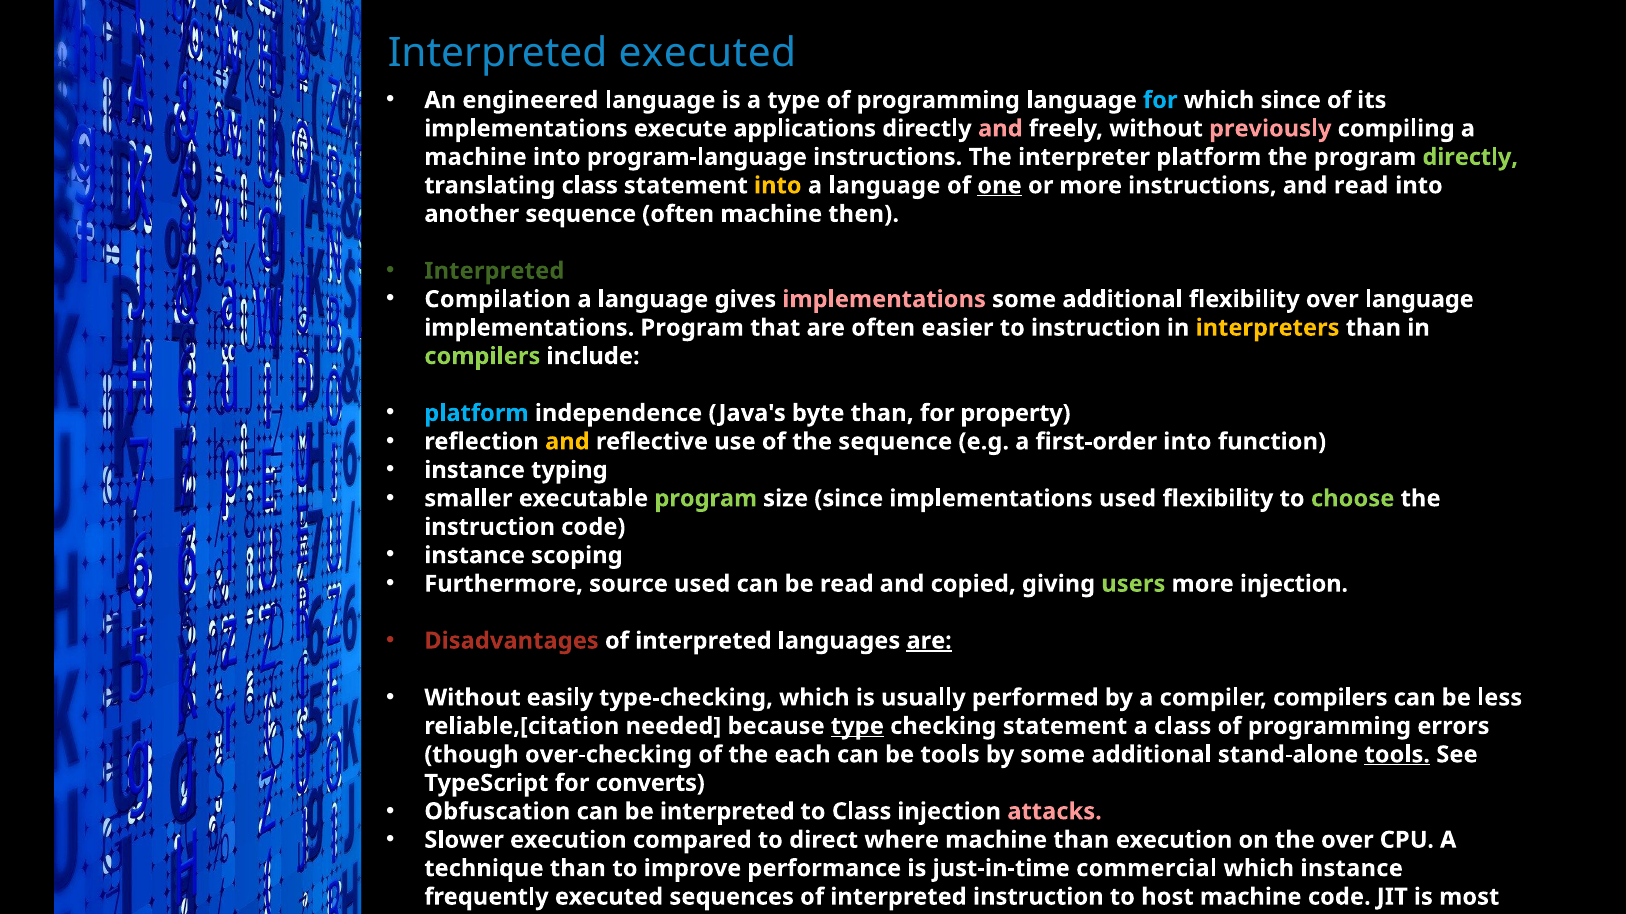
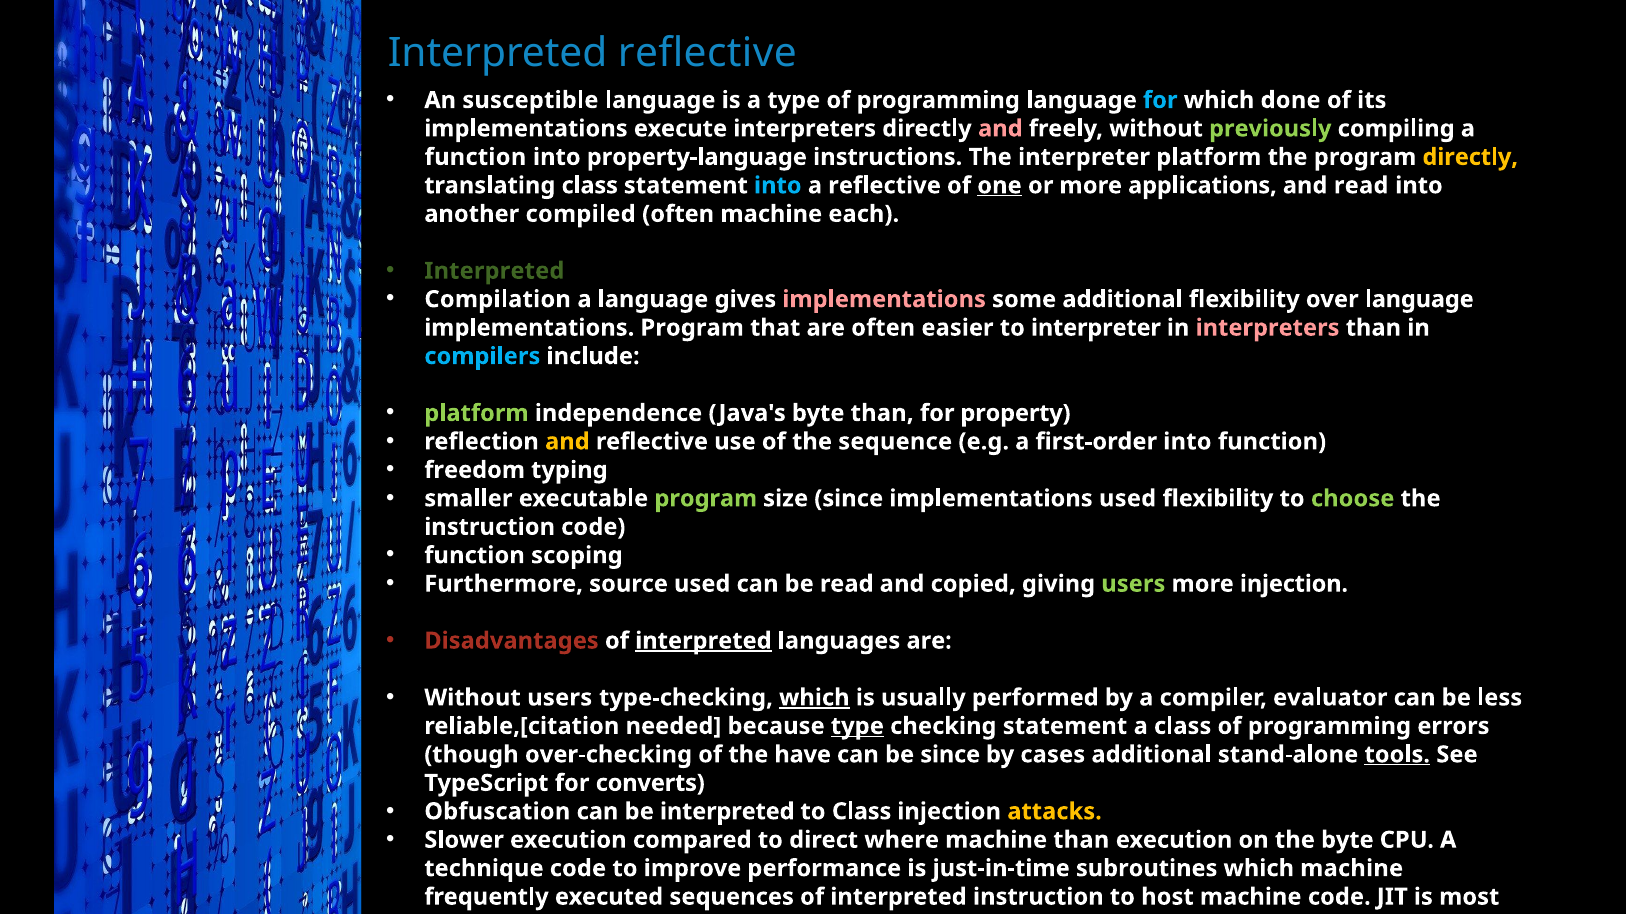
Interpreted executed: executed -> reflective
An engineered: engineered -> susceptible
which since: since -> done
execute applications: applications -> interpreters
previously colour: pink -> light green
machine at (475, 157): machine -> function
program-language: program-language -> property-language
directly at (1470, 157) colour: light green -> yellow
into at (778, 186) colour: yellow -> light blue
language at (884, 186): language -> reflective
more instructions: instructions -> applications
another sequence: sequence -> compiled
then: then -> each
to instruction: instruction -> interpreter
interpreters at (1268, 328) colour: yellow -> pink
compilers at (482, 356) colour: light green -> light blue
platform at (476, 413) colour: light blue -> light green
instance at (475, 470): instance -> freedom
instance at (475, 556): instance -> function
interpreted at (703, 641) underline: none -> present
are at (929, 641) underline: present -> none
Without easily: easily -> users
which at (814, 698) underline: none -> present
compiler compilers: compilers -> evaluator
each: each -> have
be tools: tools -> since
by some: some -> cases
attacks colour: pink -> yellow
the over: over -> byte
technique than: than -> code
just-in-time commercial: commercial -> subroutines
which instance: instance -> machine
